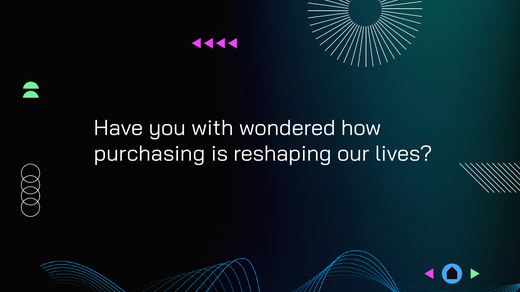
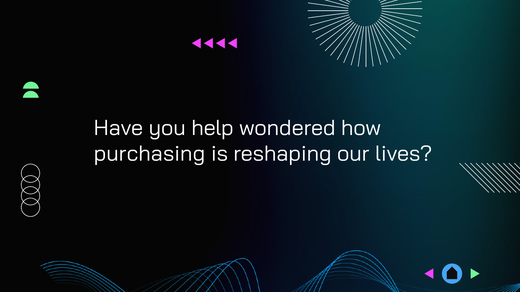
with: with -> help
